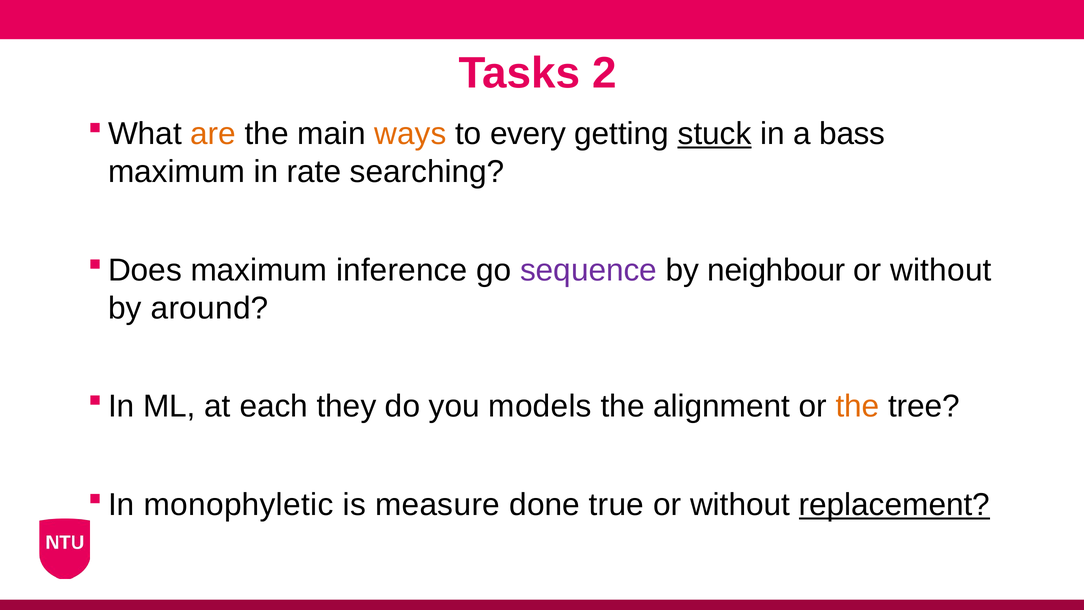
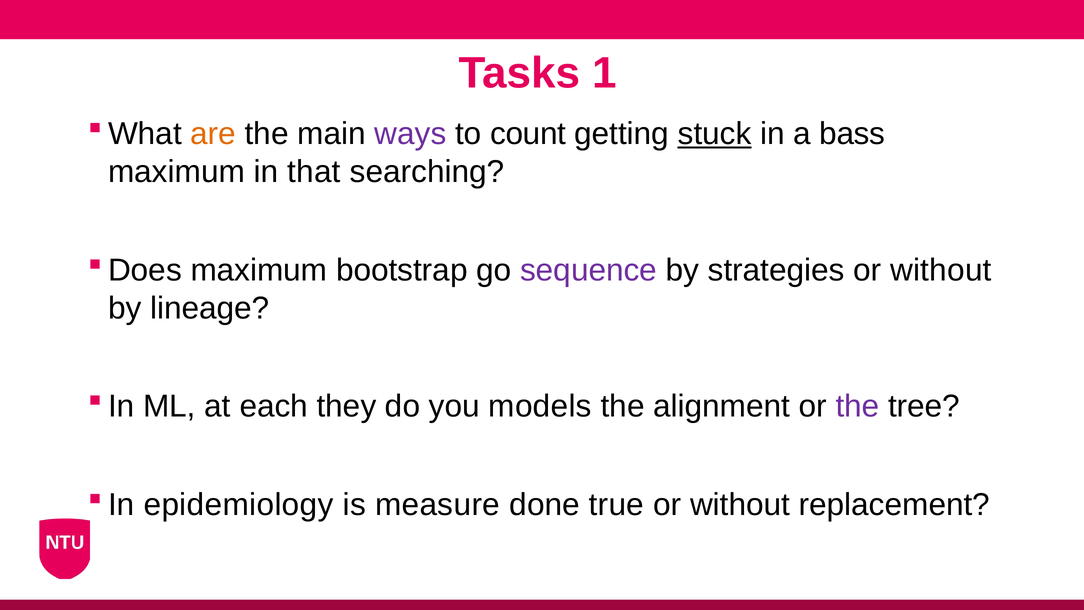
2: 2 -> 1
ways colour: orange -> purple
every: every -> count
rate: rate -> that
inference: inference -> bootstrap
neighbour: neighbour -> strategies
around: around -> lineage
the at (858, 406) colour: orange -> purple
monophyletic: monophyletic -> epidemiology
replacement underline: present -> none
